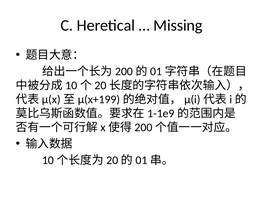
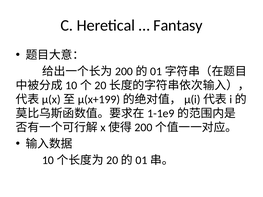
Missing: Missing -> Fantasy
